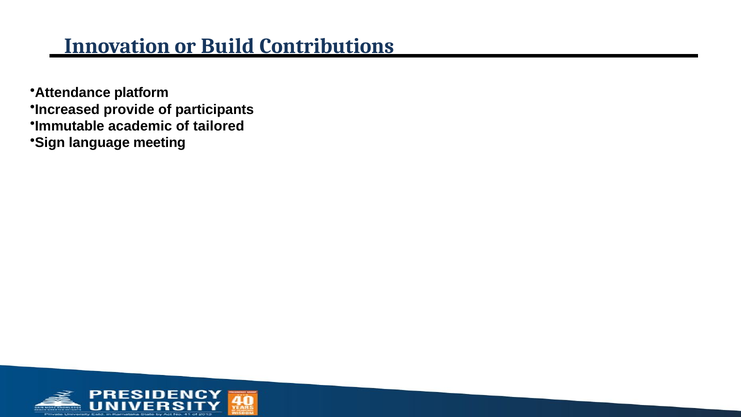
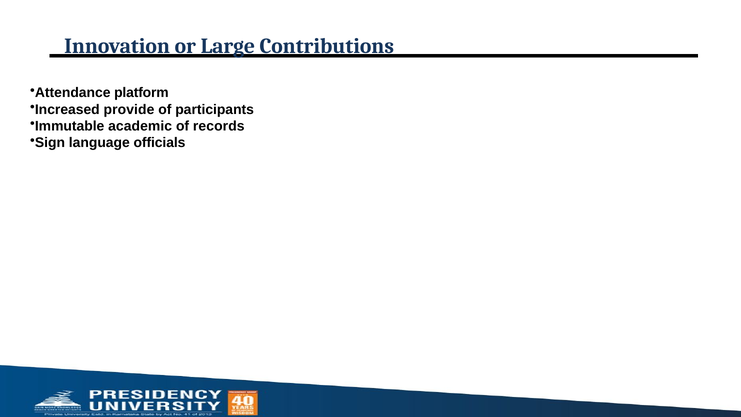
Build: Build -> Large
tailored: tailored -> records
meeting: meeting -> officials
